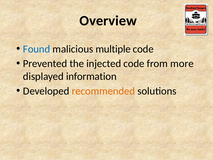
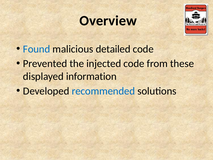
multiple: multiple -> detailed
more: more -> these
recommended colour: orange -> blue
